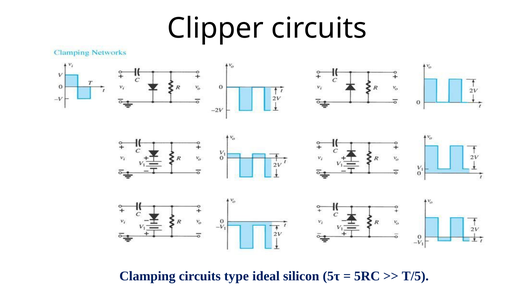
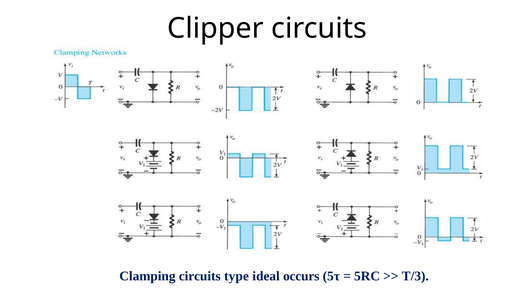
silicon: silicon -> occurs
T/5: T/5 -> T/3
